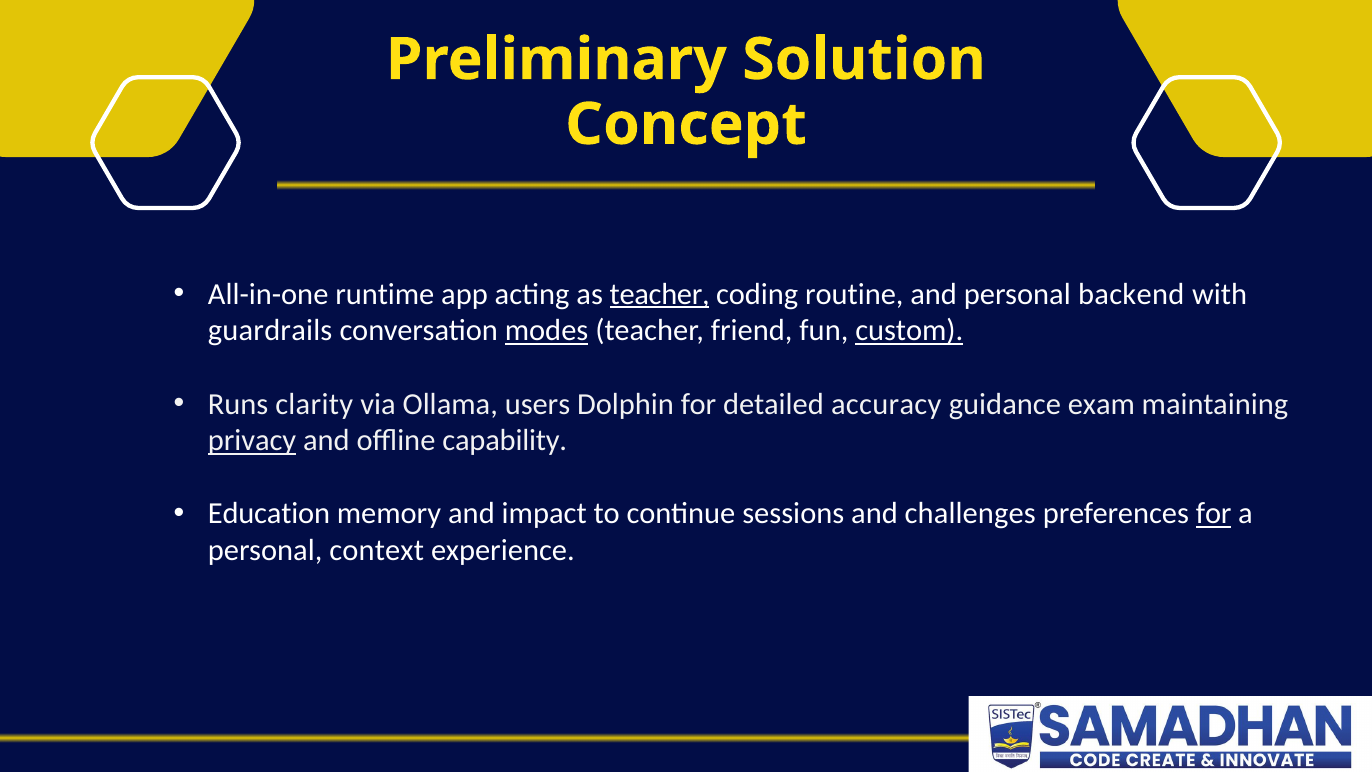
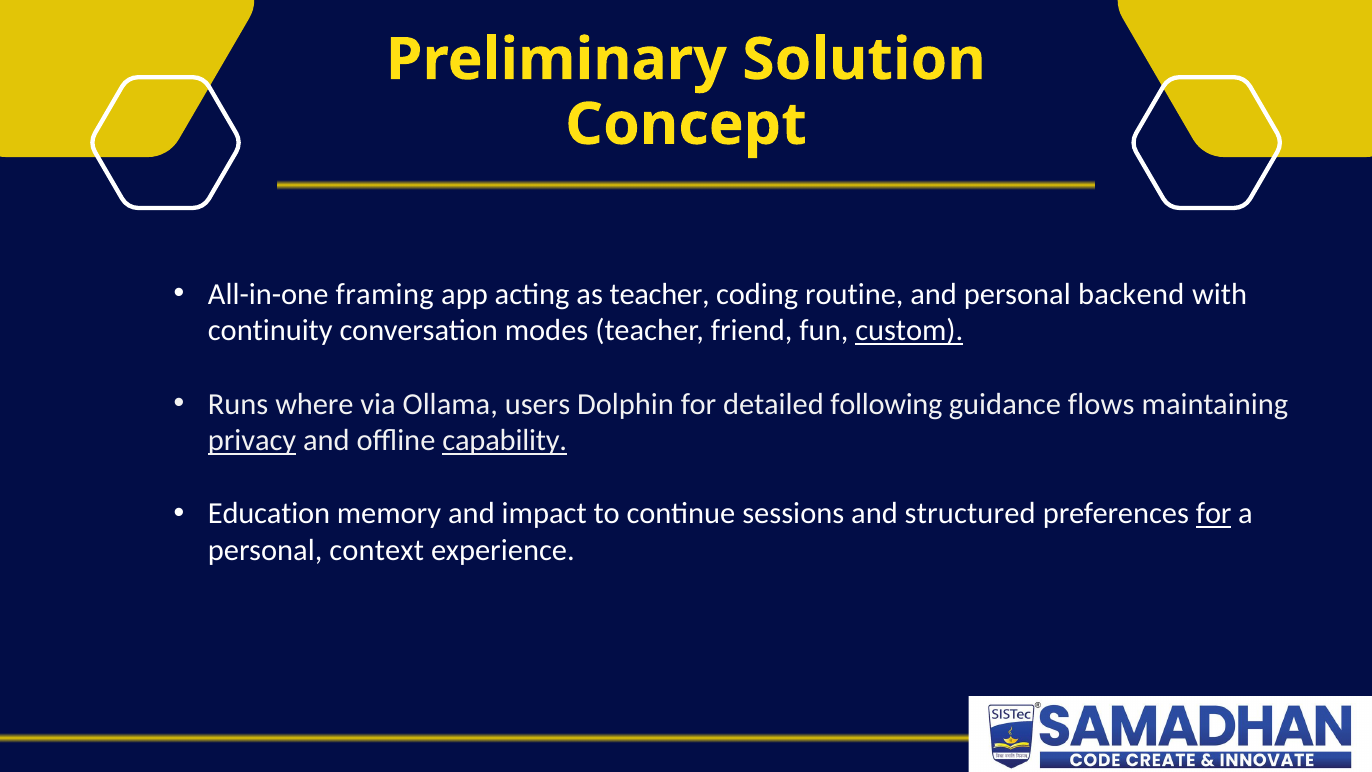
runtime: runtime -> framing
teacher at (660, 294) underline: present -> none
guardrails: guardrails -> continuity
modes underline: present -> none
clarity: clarity -> where
accuracy: accuracy -> following
exam: exam -> flows
capability underline: none -> present
challenges: challenges -> structured
